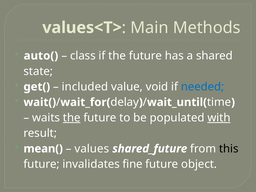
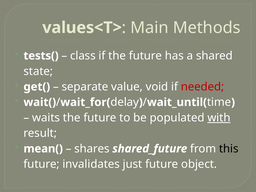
auto(: auto( -> tests(
included: included -> separate
needed colour: blue -> red
the at (72, 118) underline: present -> none
values: values -> shares
fine: fine -> just
